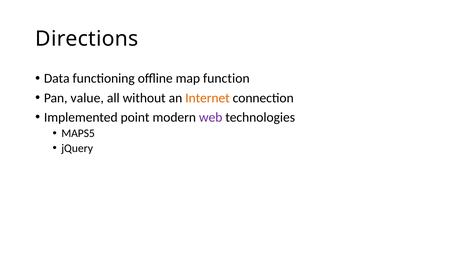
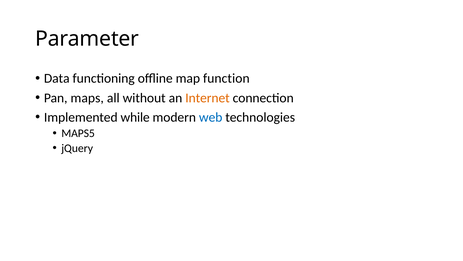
Directions: Directions -> Parameter
value: value -> maps
point: point -> while
web colour: purple -> blue
